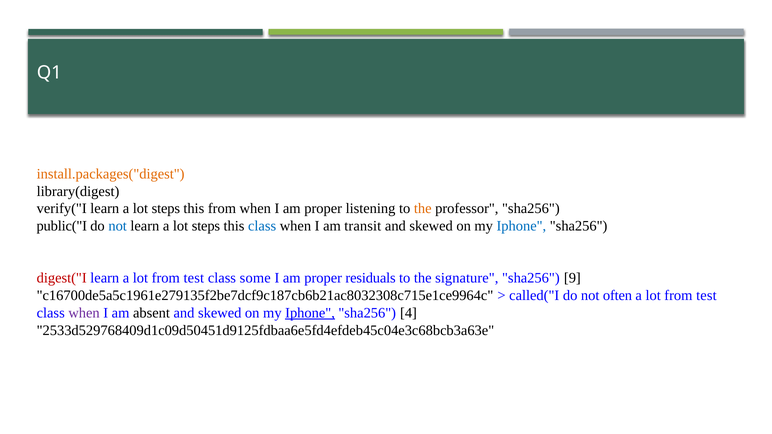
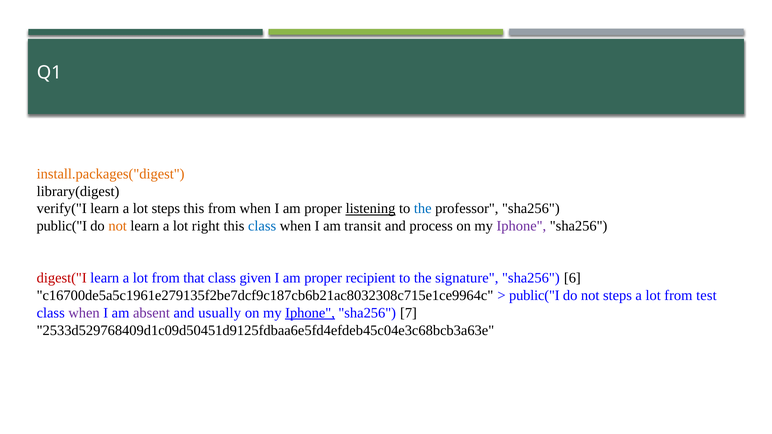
listening underline: none -> present
the at (423, 209) colour: orange -> blue
not at (118, 226) colour: blue -> orange
steps at (206, 226): steps -> right
skewed at (431, 226): skewed -> process
Iphone at (521, 226) colour: blue -> purple
test at (194, 278): test -> that
some: some -> given
residuals: residuals -> recipient
9: 9 -> 6
called("I at (534, 296): called("I -> public("I
not often: often -> steps
absent colour: black -> purple
skewed at (220, 313): skewed -> usually
4: 4 -> 7
